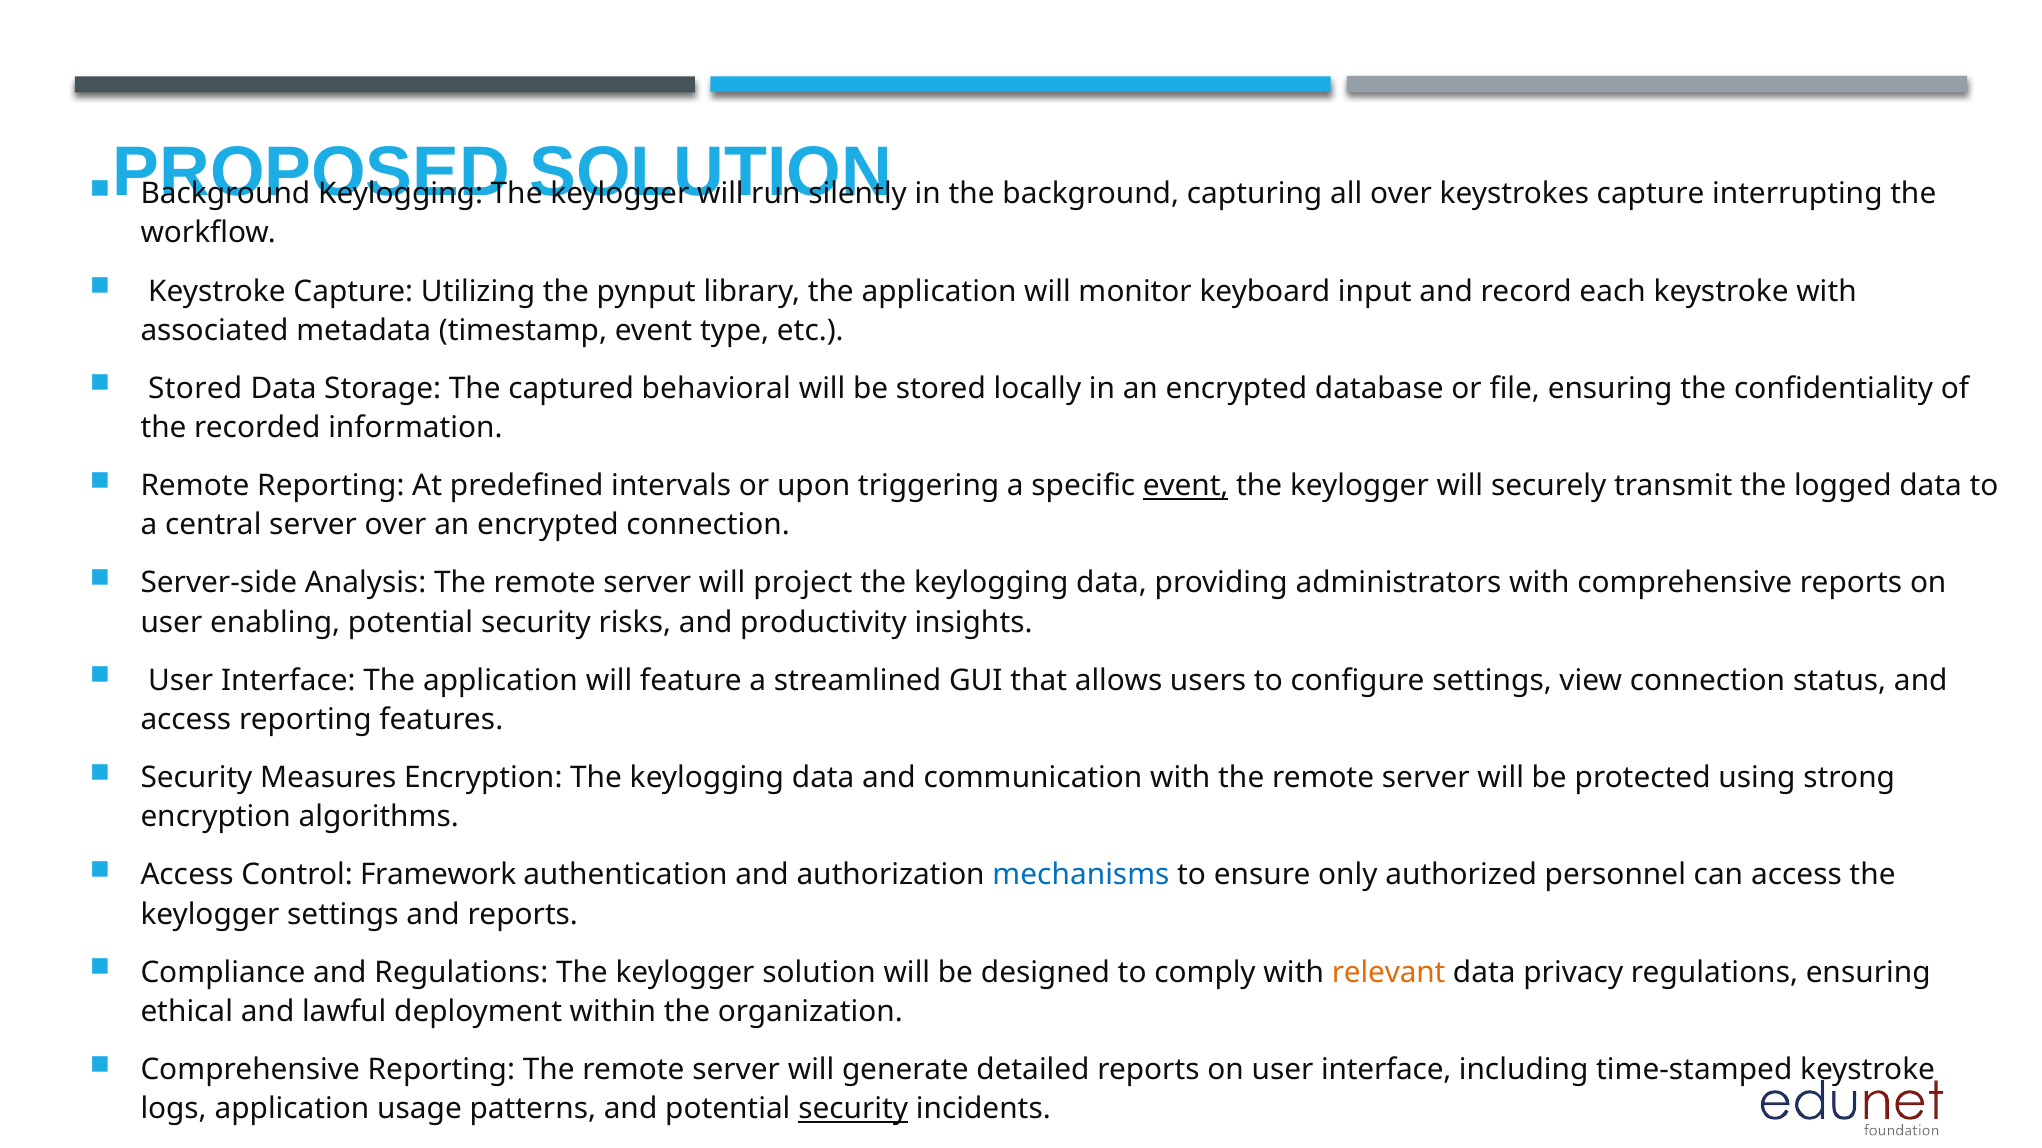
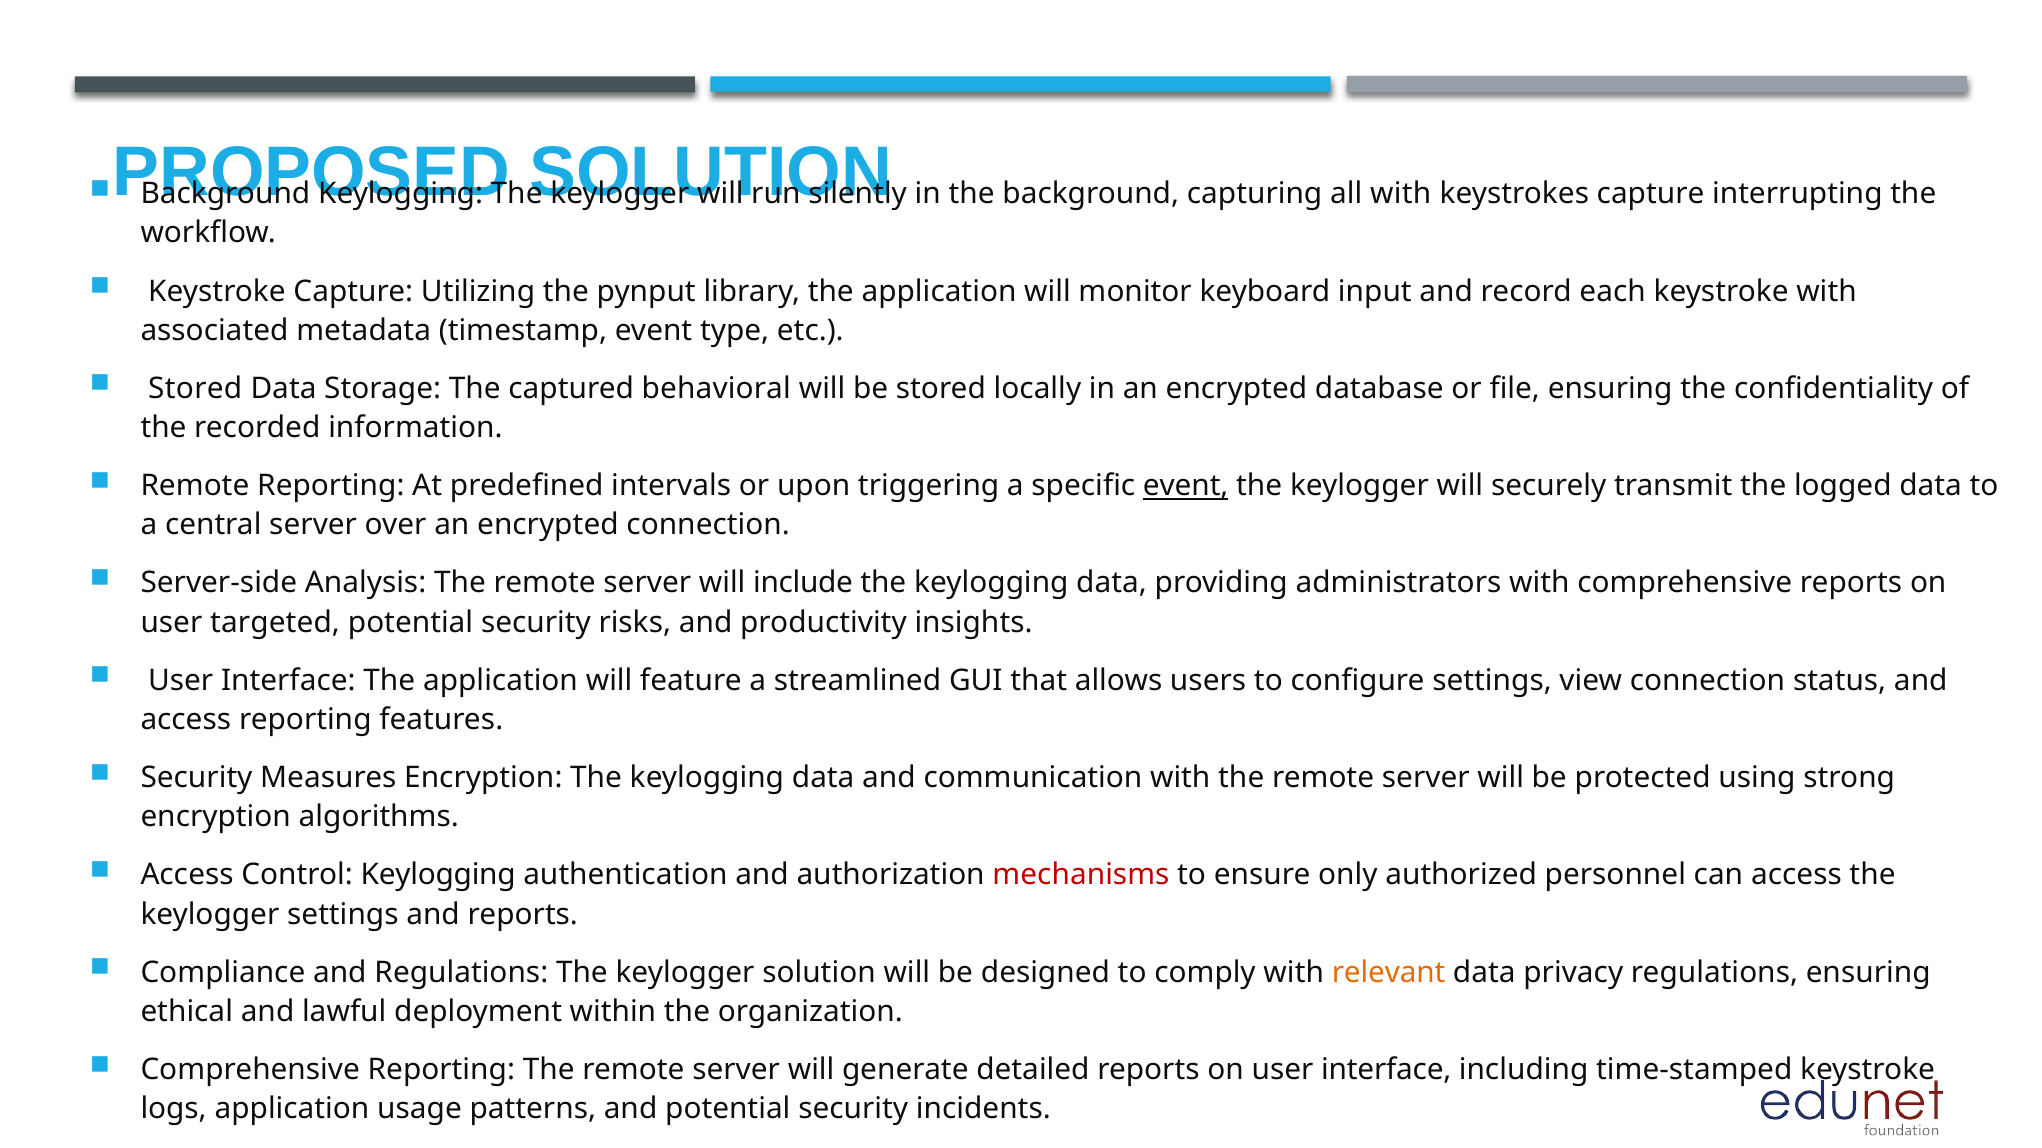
all over: over -> with
project: project -> include
enabling: enabling -> targeted
Control Framework: Framework -> Keylogging
mechanisms colour: blue -> red
security at (853, 1110) underline: present -> none
